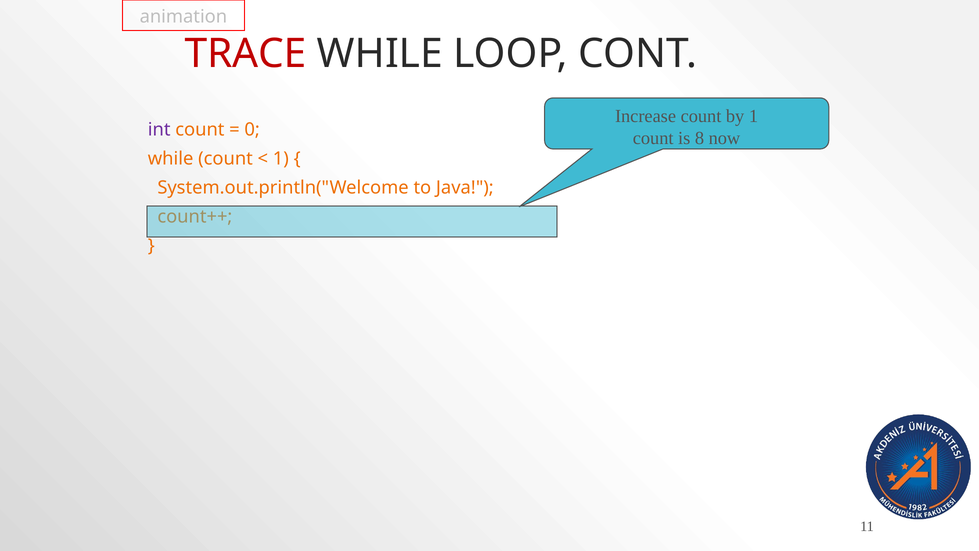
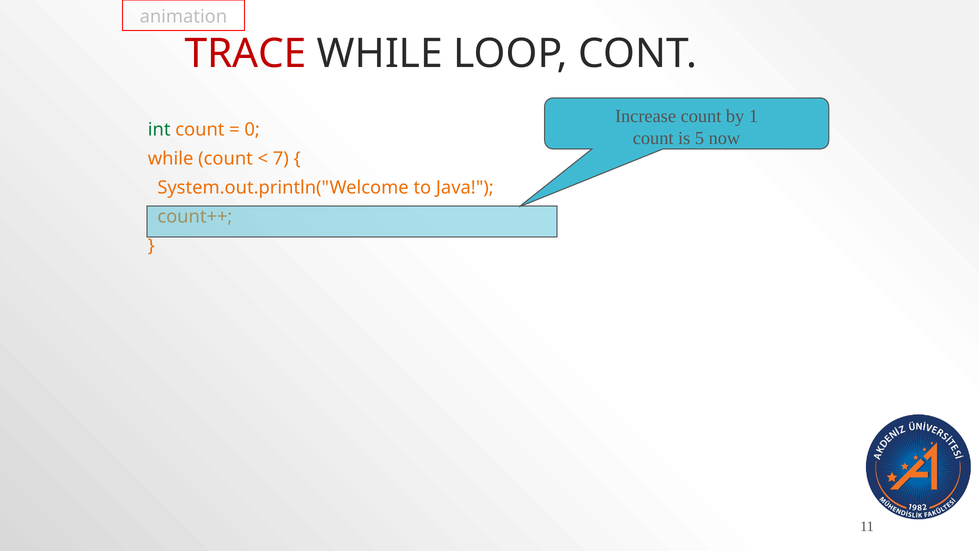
int colour: purple -> green
8: 8 -> 5
1 at (281, 159): 1 -> 7
